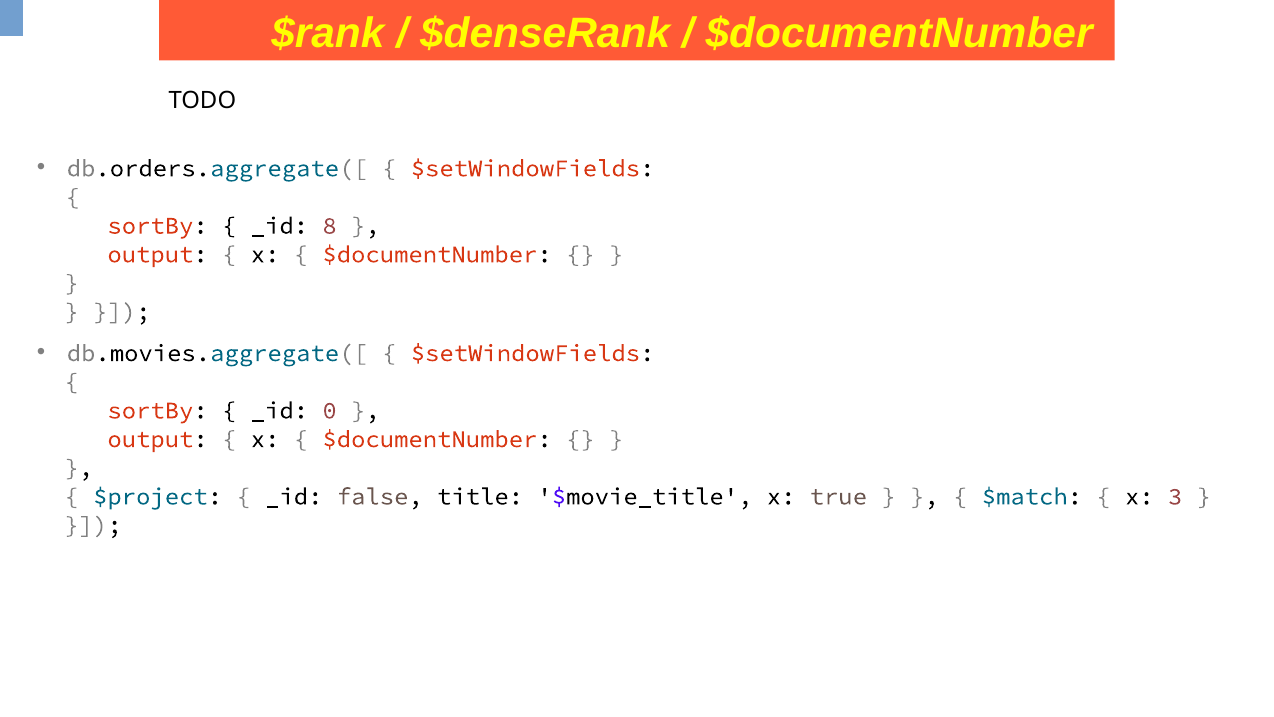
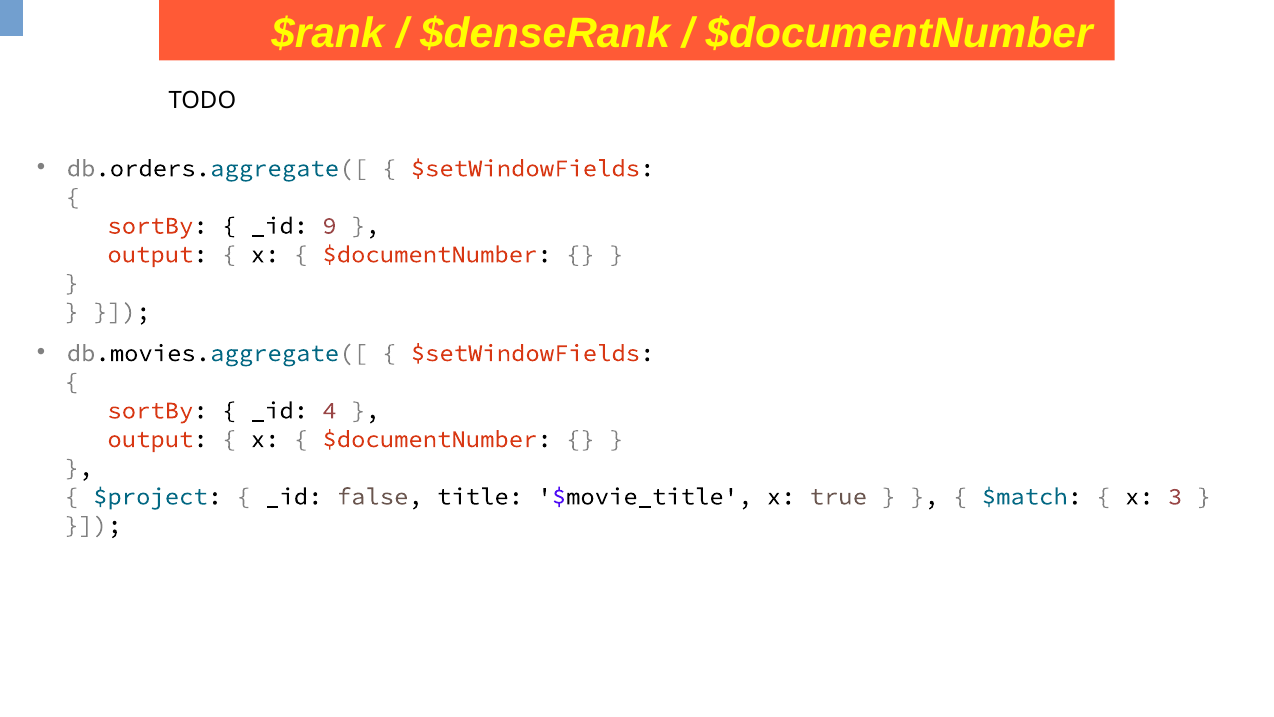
8: 8 -> 9
0: 0 -> 4
